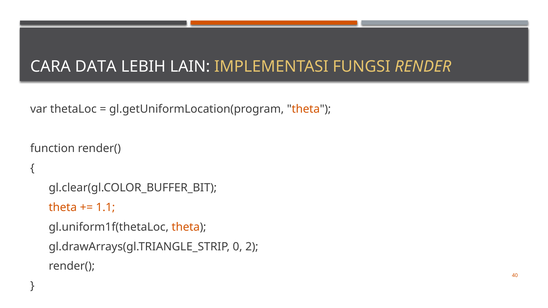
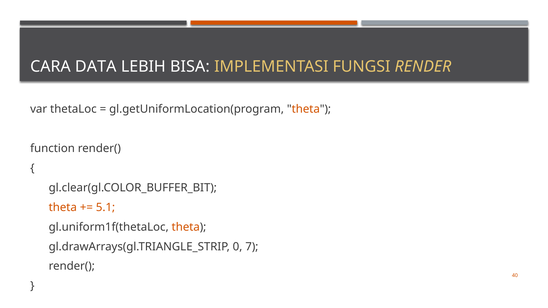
LAIN: LAIN -> BISA
1.1: 1.1 -> 5.1
2: 2 -> 7
